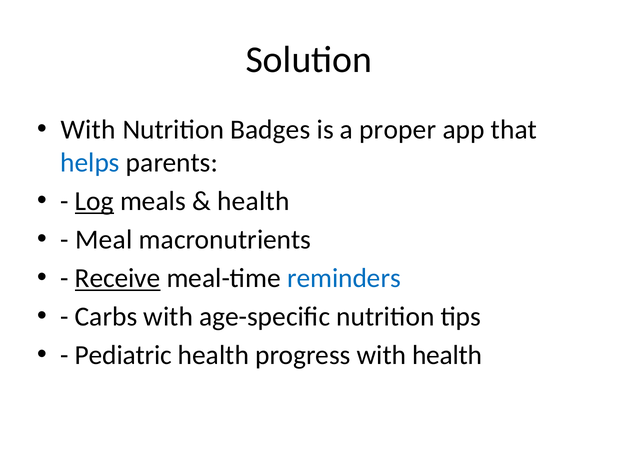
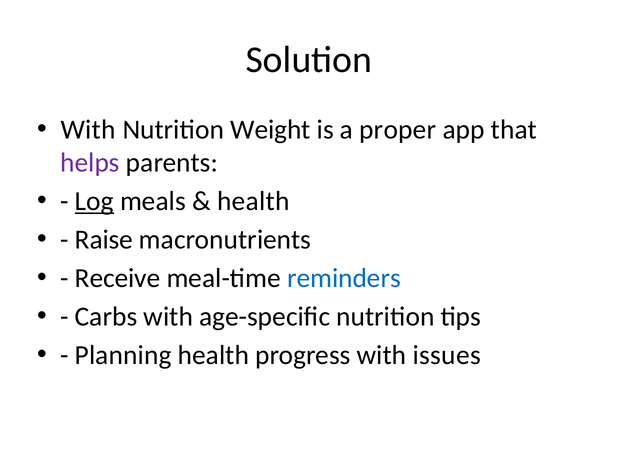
Badges: Badges -> Weight
helps colour: blue -> purple
Meal: Meal -> Raise
Receive underline: present -> none
Pediatric: Pediatric -> Planning
with health: health -> issues
